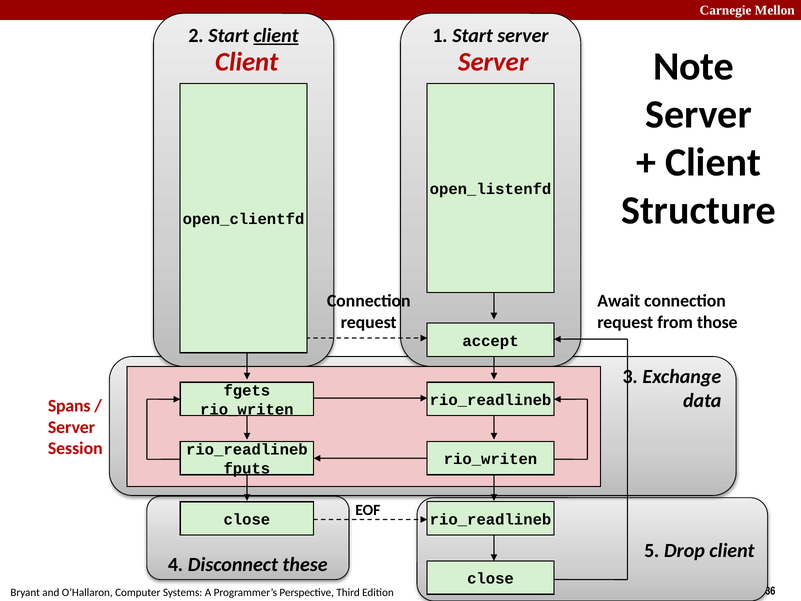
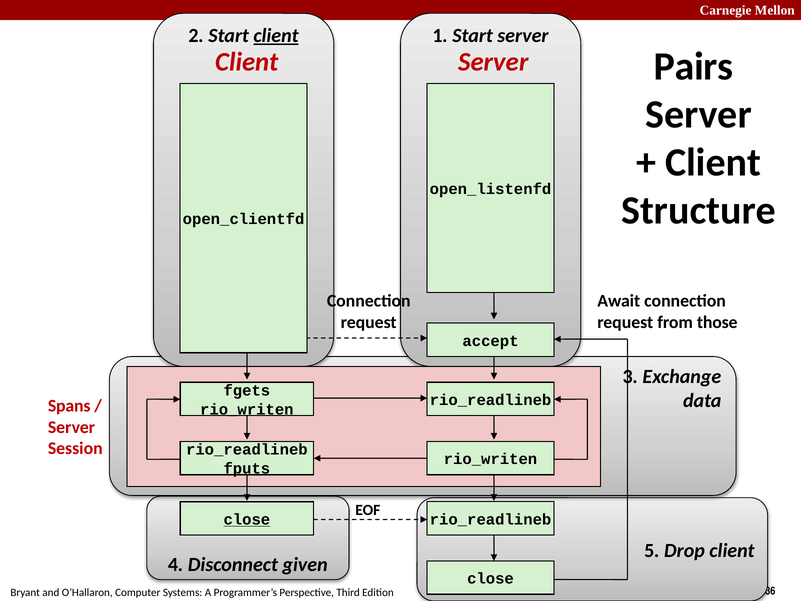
Note: Note -> Pairs
close at (247, 519) underline: none -> present
these: these -> given
